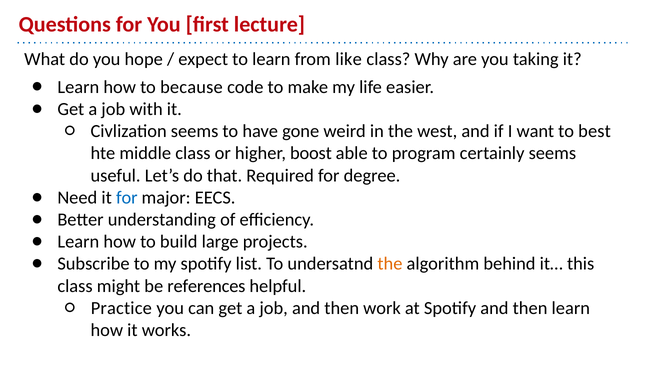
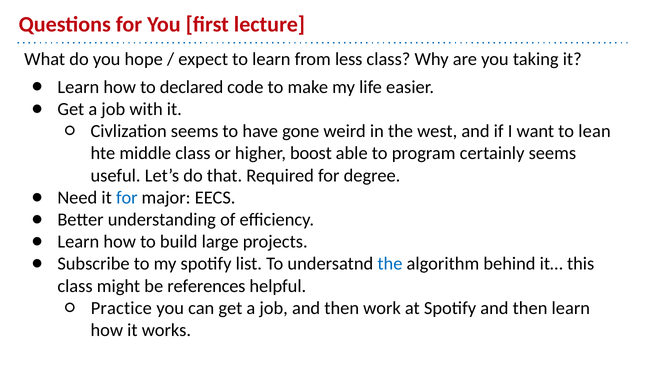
like: like -> less
because: because -> declared
best: best -> lean
the at (390, 264) colour: orange -> blue
